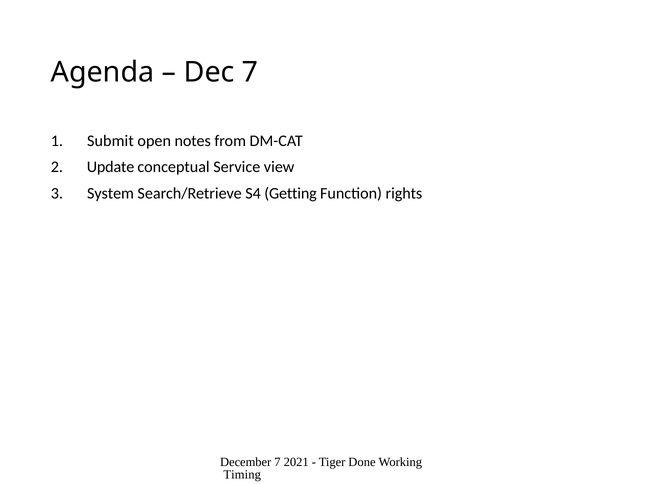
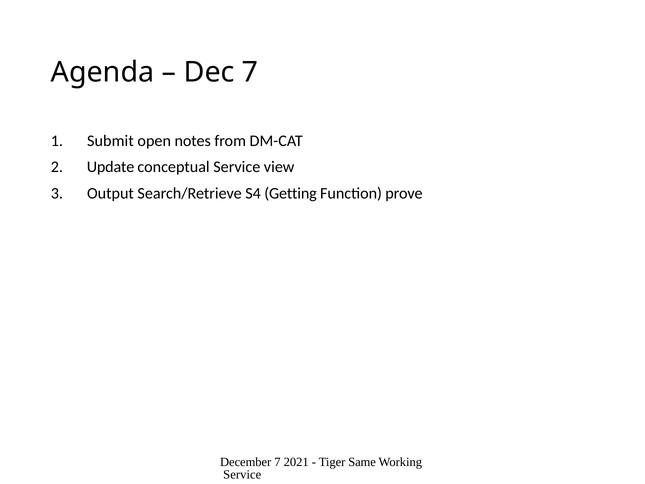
System: System -> Output
rights: rights -> prove
Done: Done -> Same
Timing at (242, 475): Timing -> Service
